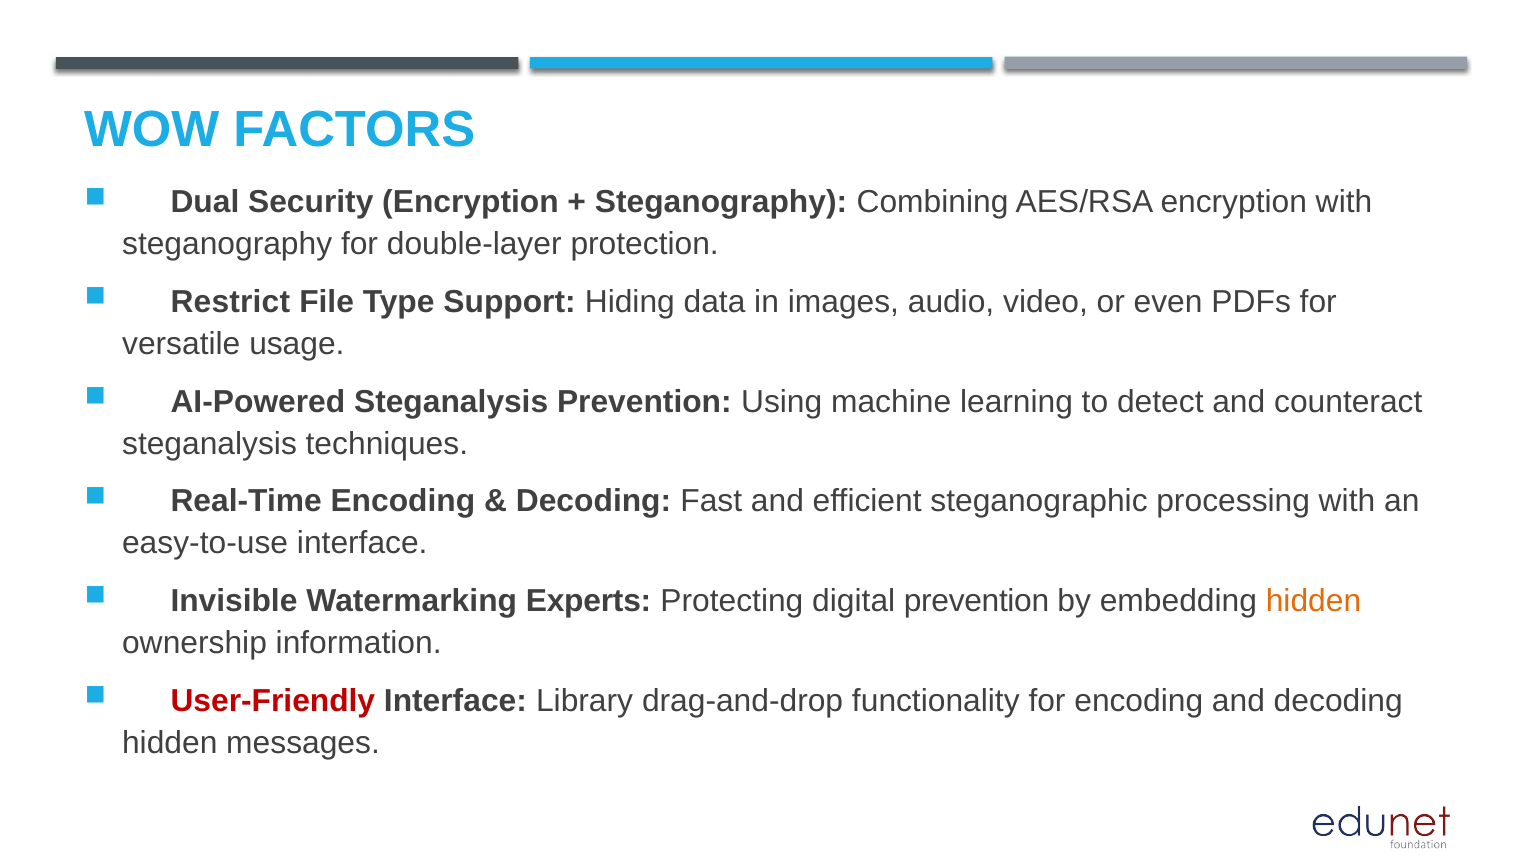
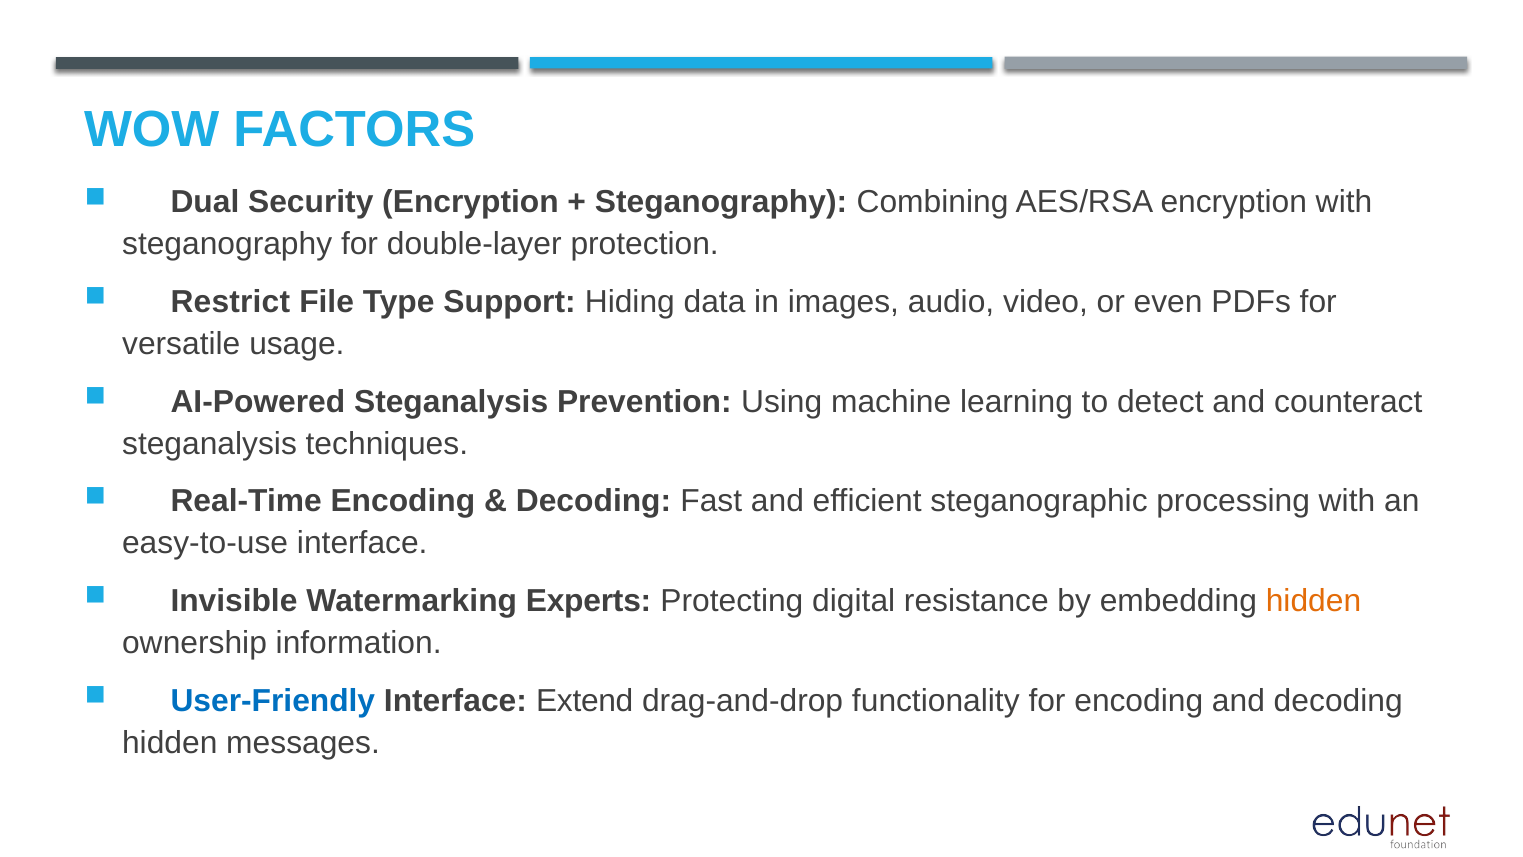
digital prevention: prevention -> resistance
User-Friendly colour: red -> blue
Library: Library -> Extend
